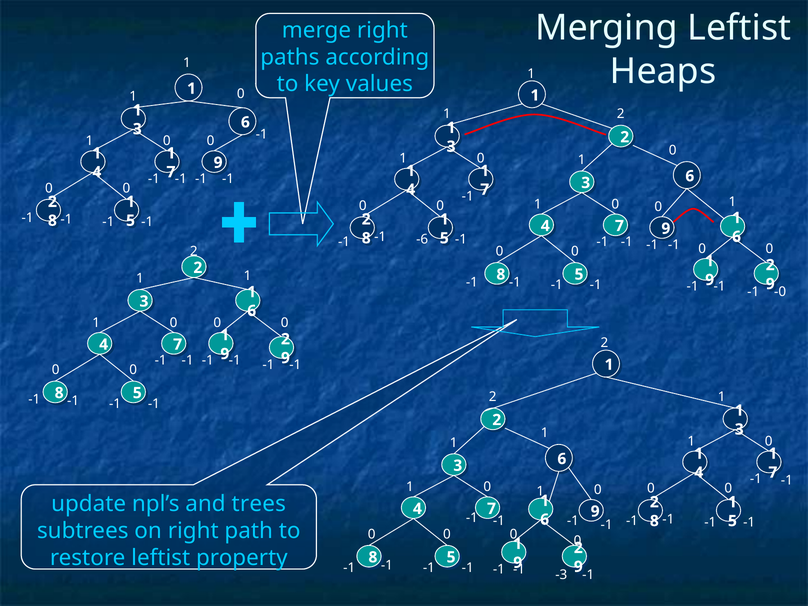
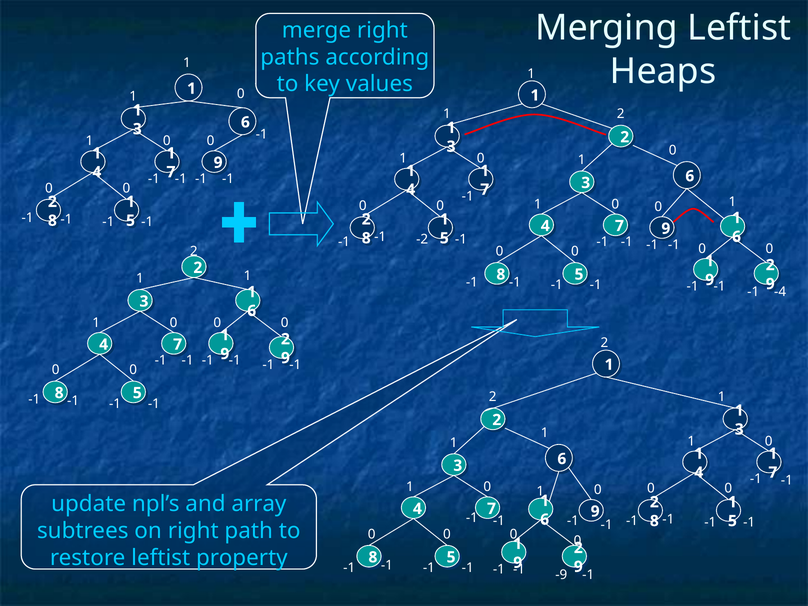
-6: -6 -> -2
-0: -0 -> -4
trees: trees -> array
-3: -3 -> -9
